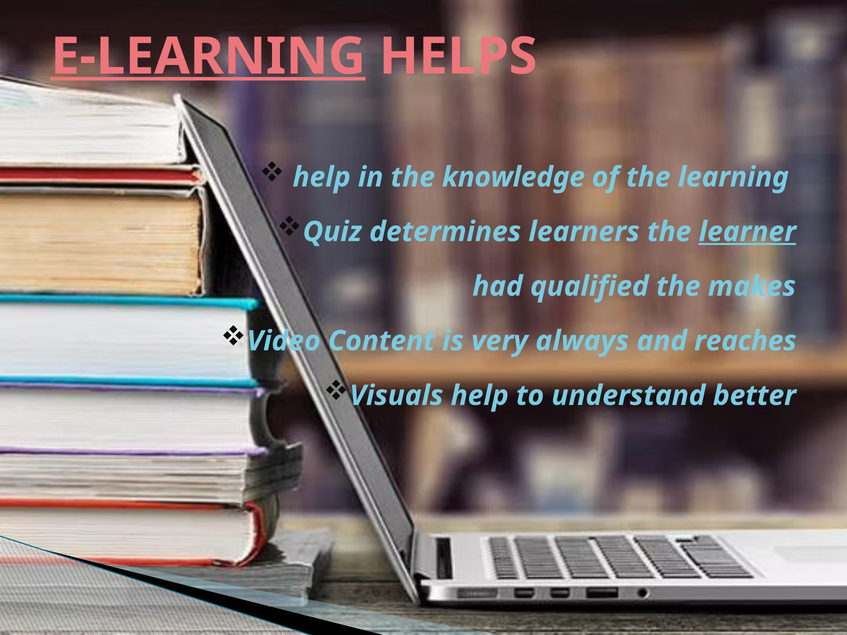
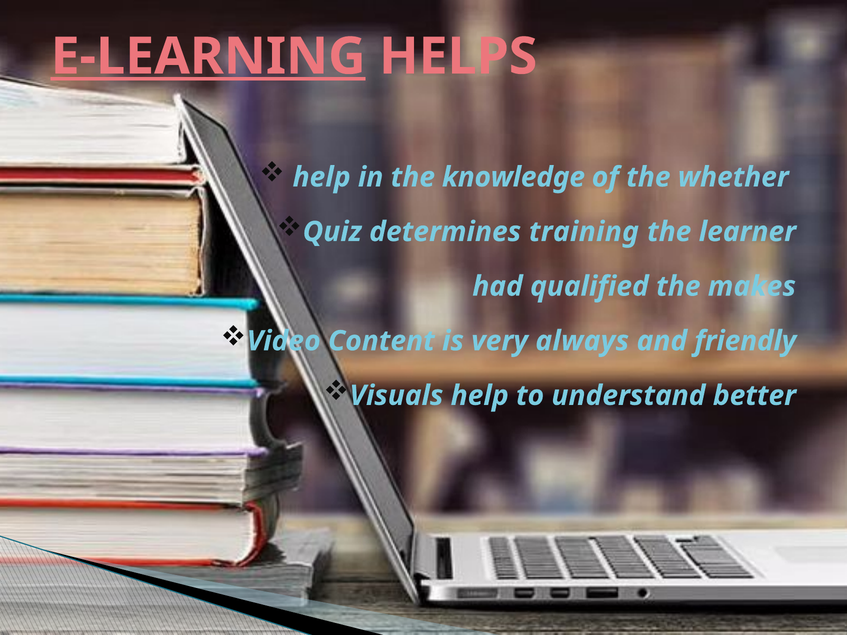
learning: learning -> whether
learners: learners -> training
learner underline: present -> none
reaches: reaches -> friendly
